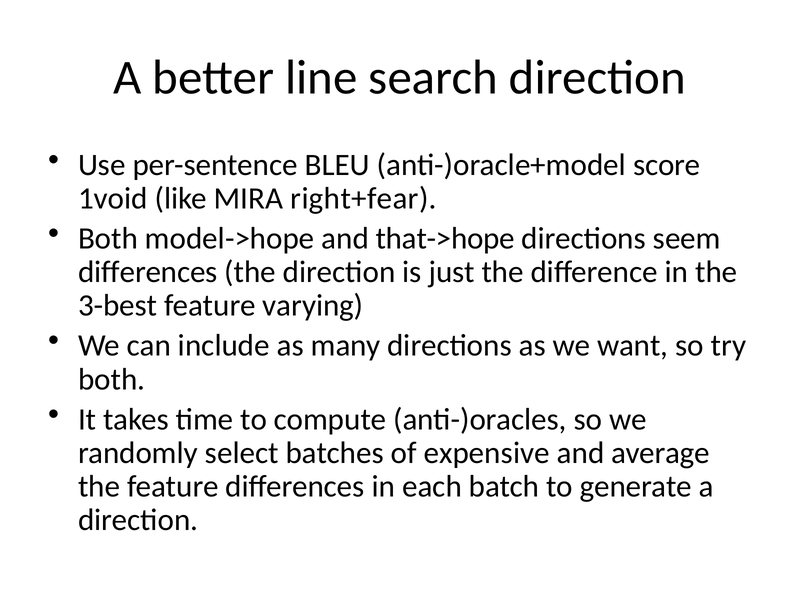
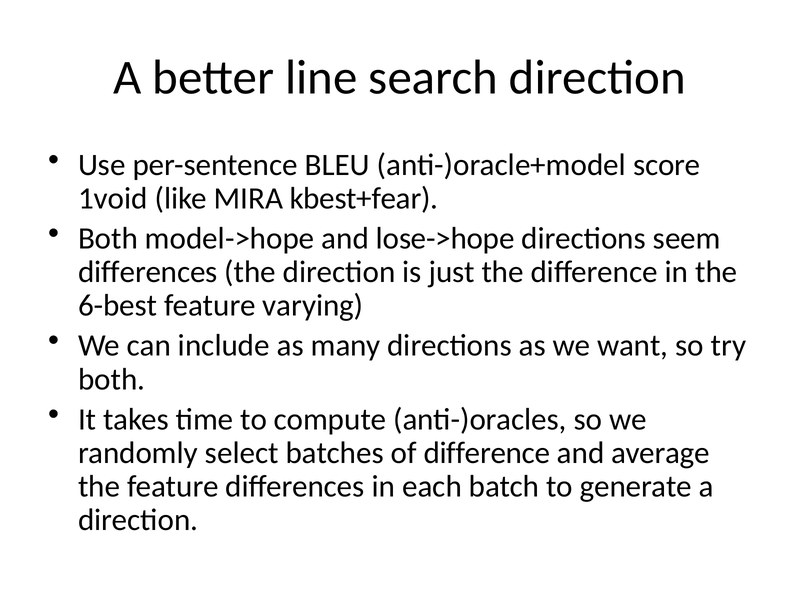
right+fear: right+fear -> kbest+fear
that->hope: that->hope -> lose->hope
3-best: 3-best -> 6-best
of expensive: expensive -> difference
